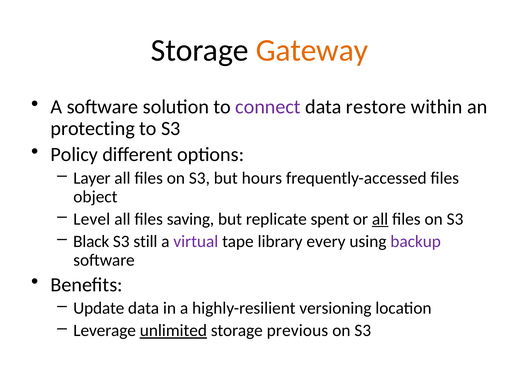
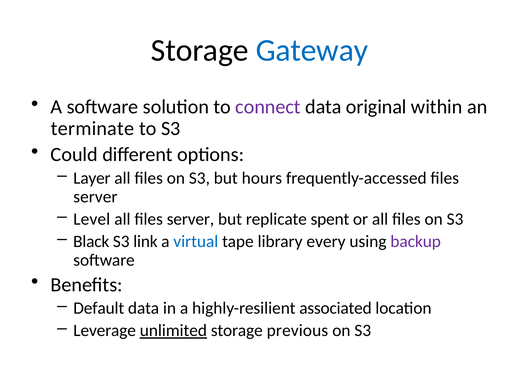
Gateway colour: orange -> blue
restore: restore -> original
protecting: protecting -> terminate
Policy: Policy -> Could
object at (95, 197): object -> server
all files saving: saving -> server
all at (380, 219) underline: present -> none
still: still -> link
virtual colour: purple -> blue
Update: Update -> Default
versioning: versioning -> associated
